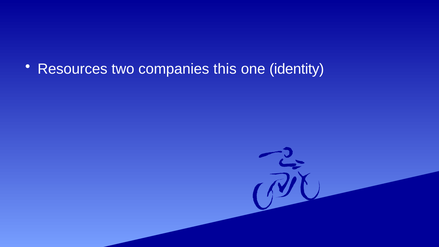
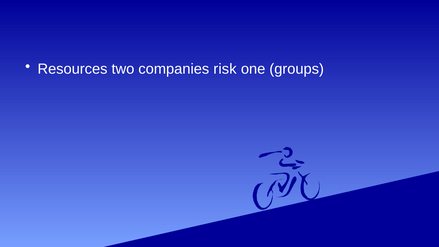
this: this -> risk
identity: identity -> groups
